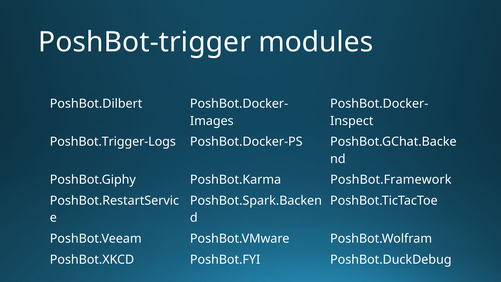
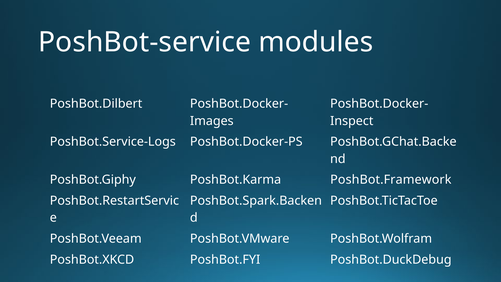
PoshBot-trigger: PoshBot-trigger -> PoshBot-service
PoshBot.Trigger-Logs: PoshBot.Trigger-Logs -> PoshBot.Service-Logs
